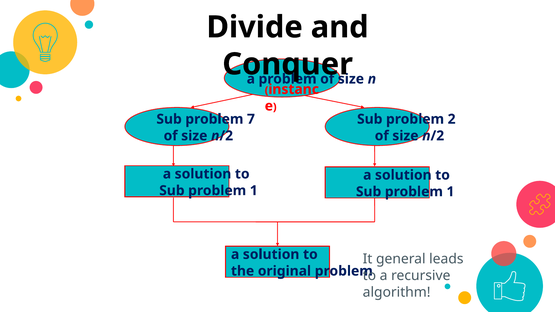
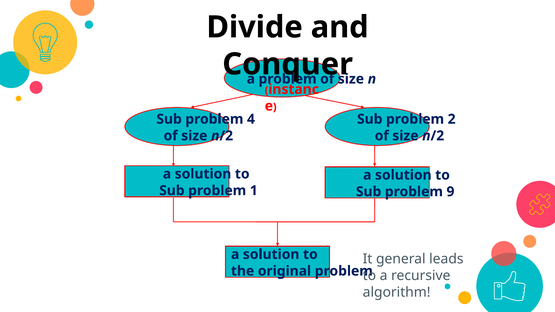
7: 7 -> 4
1 at (450, 192): 1 -> 9
